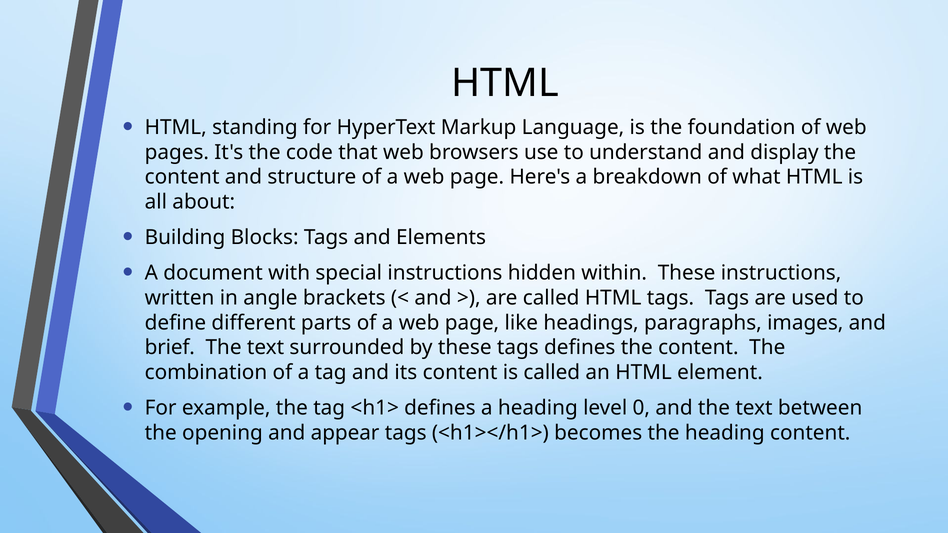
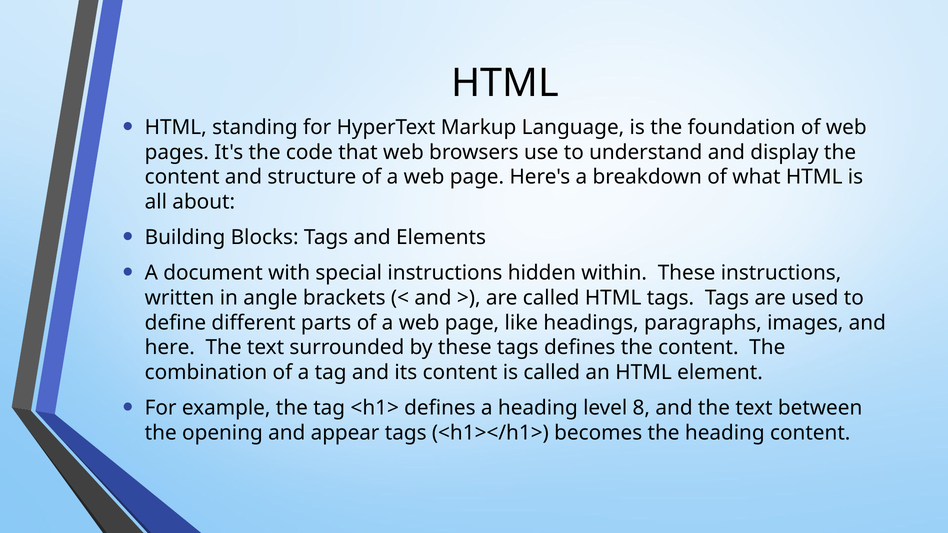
brief: brief -> here
0: 0 -> 8
